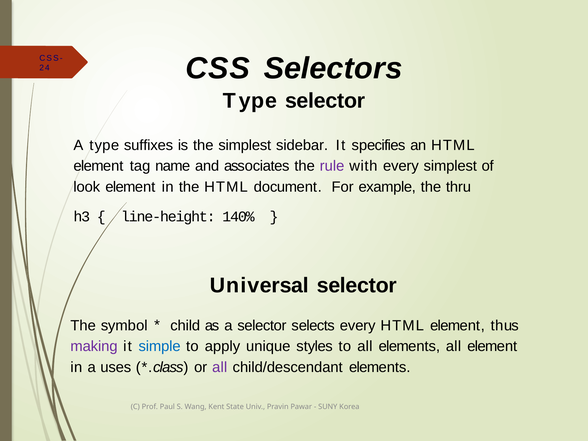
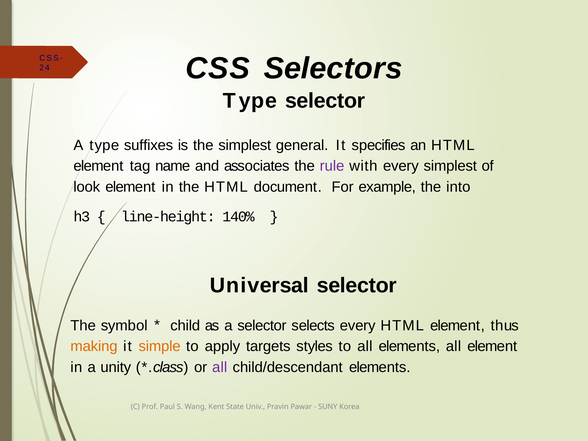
sidebar: sidebar -> general
thru: thru -> into
making colour: purple -> orange
simple colour: blue -> orange
unique: unique -> targets
uses: uses -> unity
